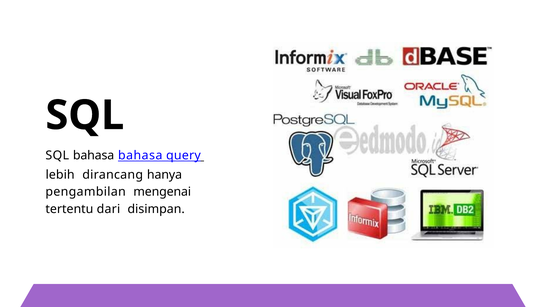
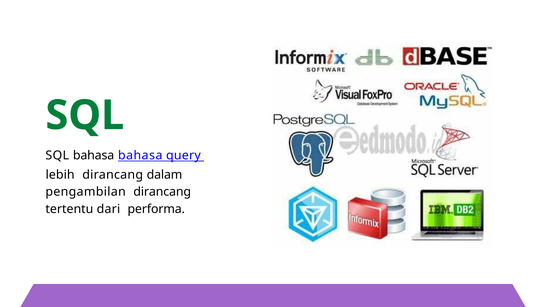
SQL at (85, 115) colour: black -> green
hanya: hanya -> dalam
pengambilan mengenai: mengenai -> dirancang
disimpan: disimpan -> performa
